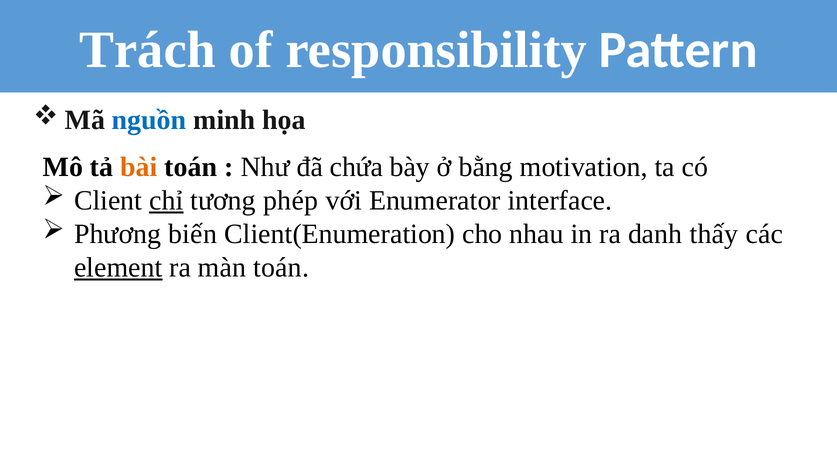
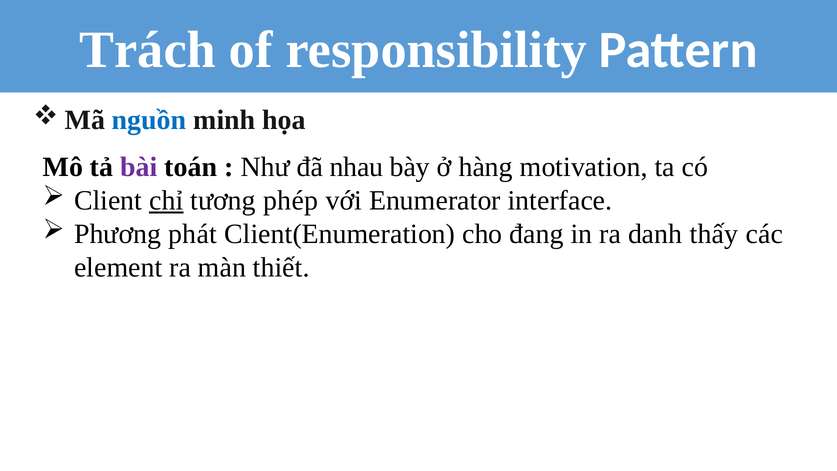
bài colour: orange -> purple
chứa: chứa -> nhau
bằng: bằng -> hàng
biến: biến -> phát
nhau: nhau -> đang
element underline: present -> none
màn toán: toán -> thiết
